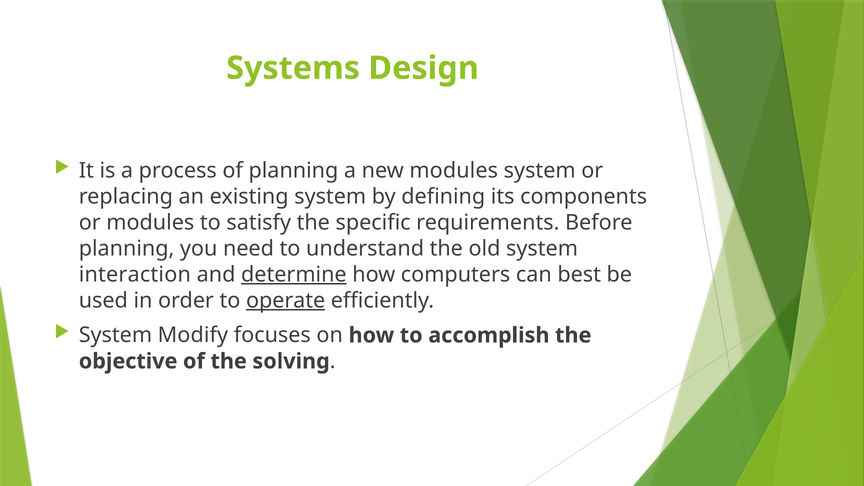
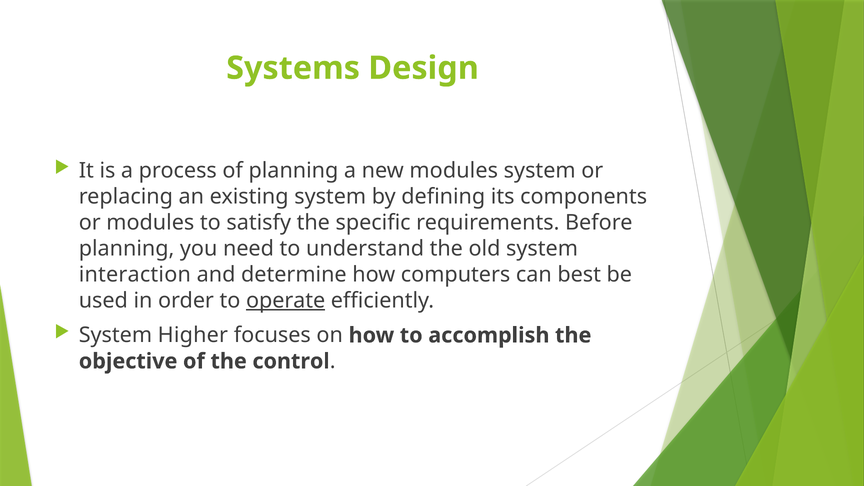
determine underline: present -> none
Modify: Modify -> Higher
solving: solving -> control
